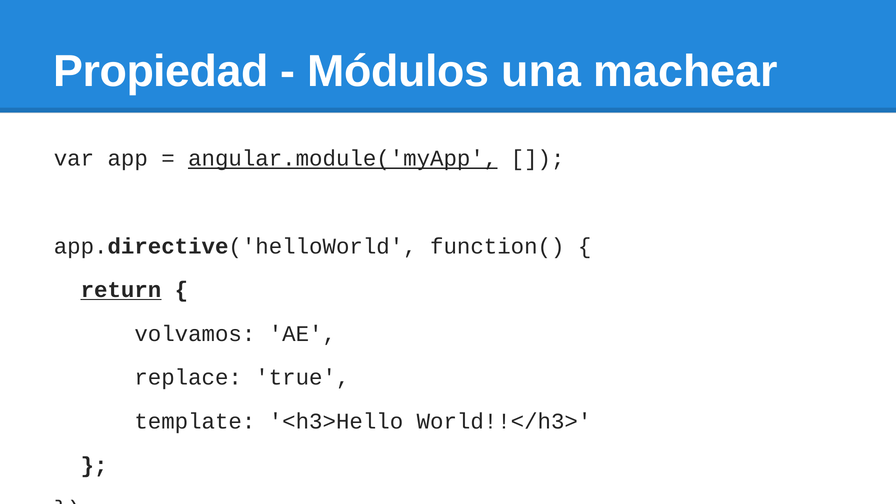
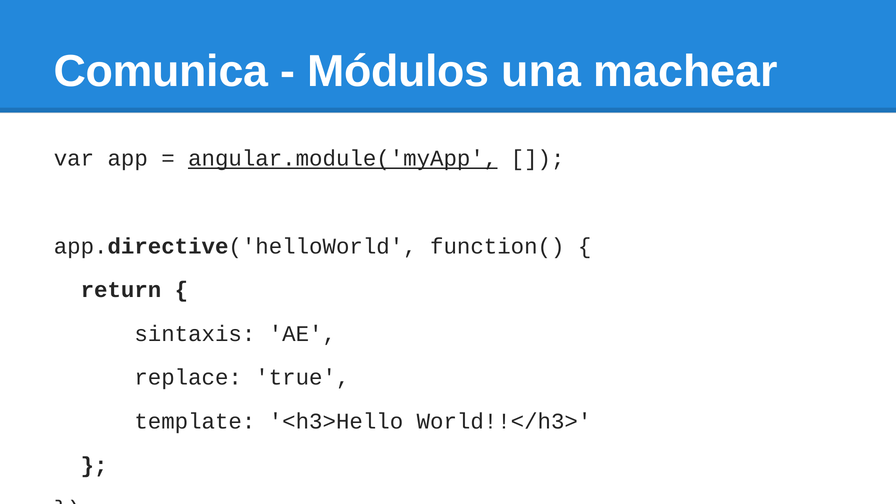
Propiedad: Propiedad -> Comunica
return underline: present -> none
volvamos: volvamos -> sintaxis
